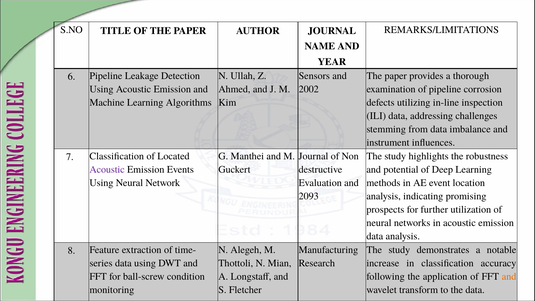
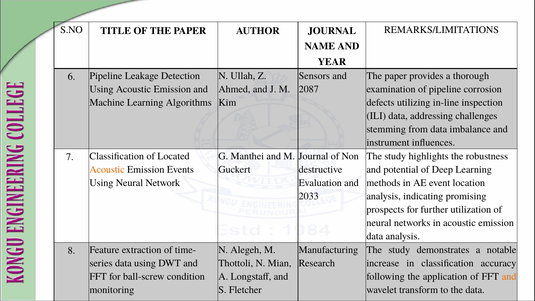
2002: 2002 -> 2087
Acoustic at (107, 169) colour: purple -> orange
2093: 2093 -> 2033
